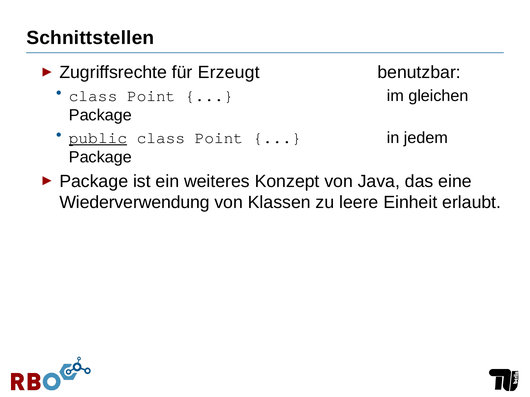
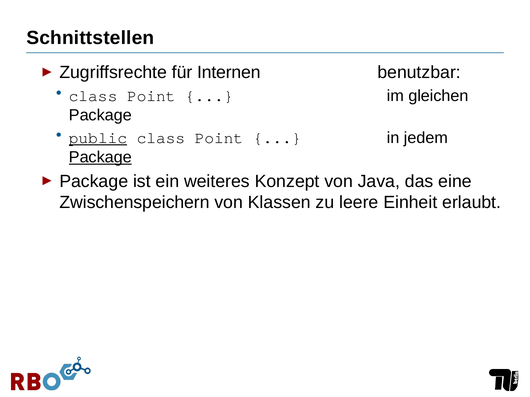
Erzeugt: Erzeugt -> Internen
Package at (100, 158) underline: none -> present
Wiederverwendung: Wiederverwendung -> Zwischenspeichern
